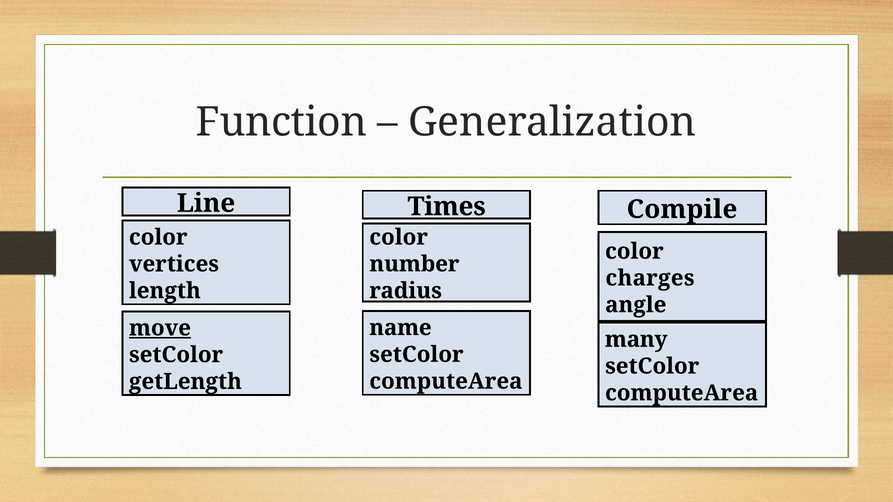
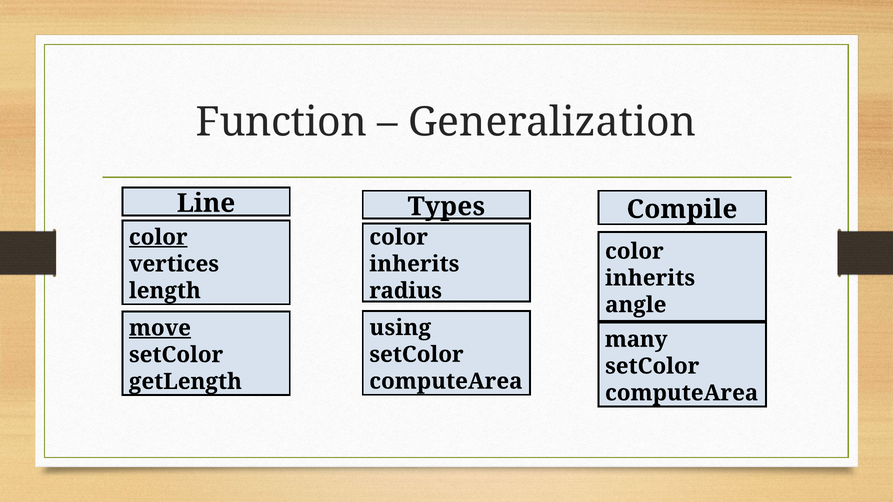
Times: Times -> Types
color at (158, 237) underline: none -> present
number at (414, 264): number -> inherits
charges at (650, 278): charges -> inherits
name: name -> using
